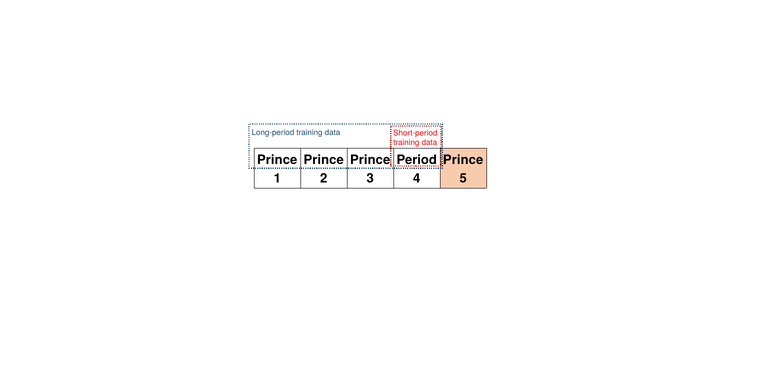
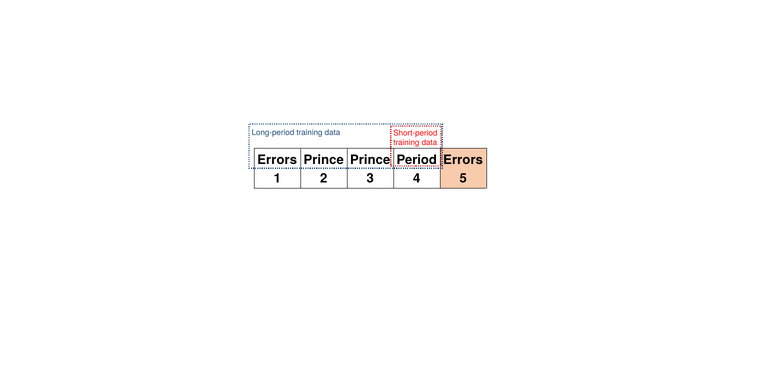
Prince at (277, 160): Prince -> Errors
Prince at (463, 160): Prince -> Errors
